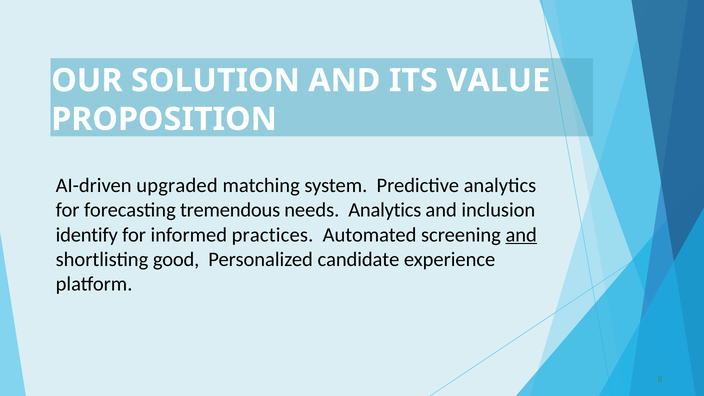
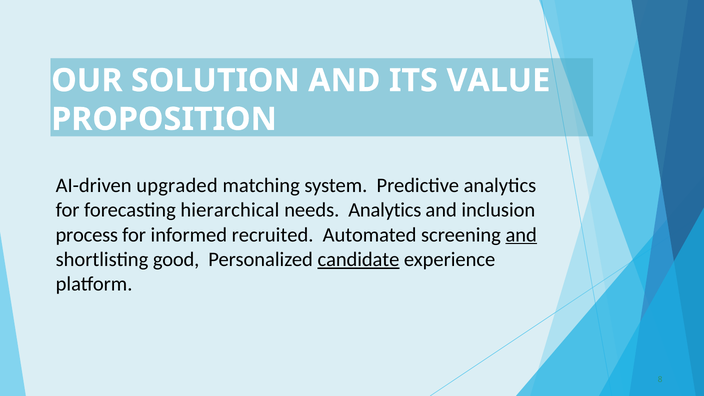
tremendous: tremendous -> hierarchical
identify: identify -> process
practices: practices -> recruited
candidate underline: none -> present
